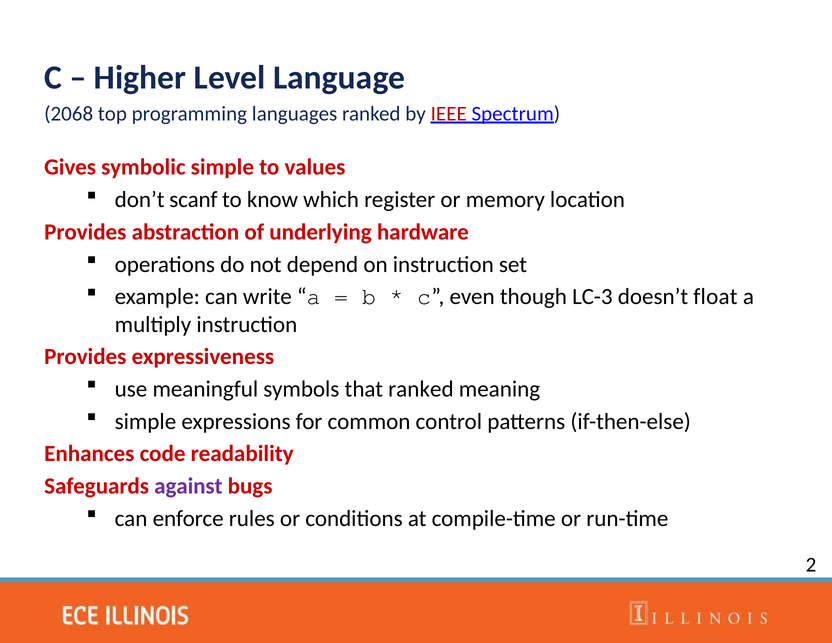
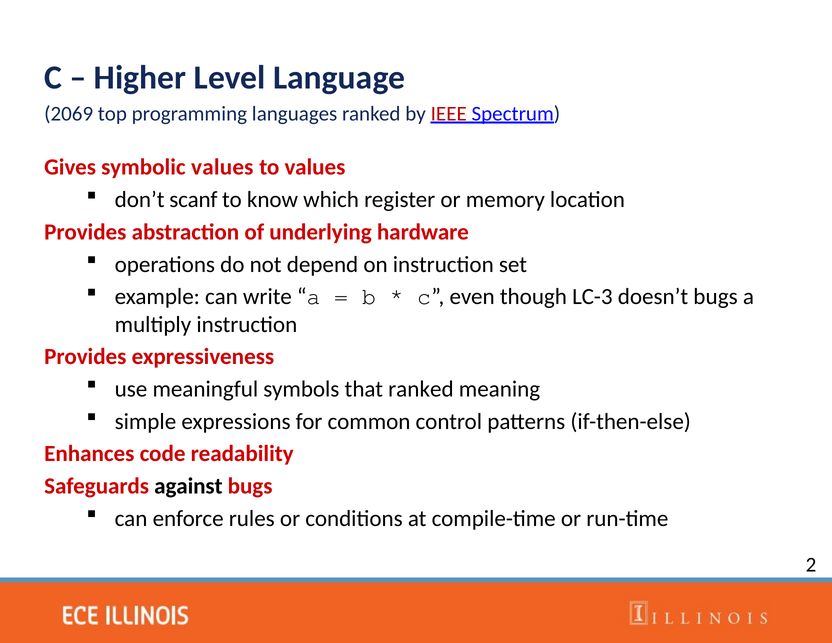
2068: 2068 -> 2069
symbolic simple: simple -> values
doesn’t float: float -> bugs
against colour: purple -> black
